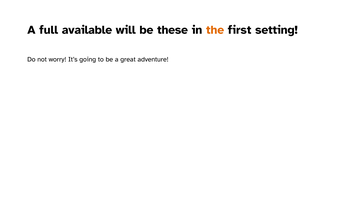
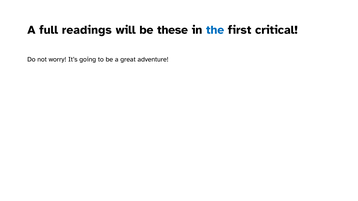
available: available -> readings
the colour: orange -> blue
setting: setting -> critical
